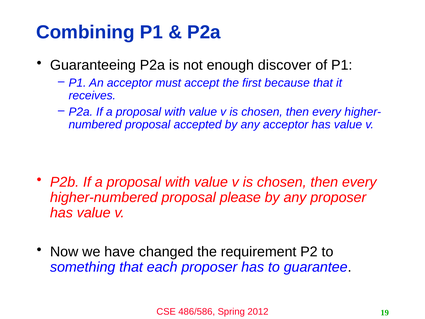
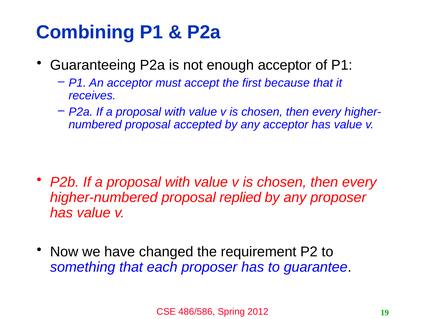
enough discover: discover -> acceptor
please: please -> replied
